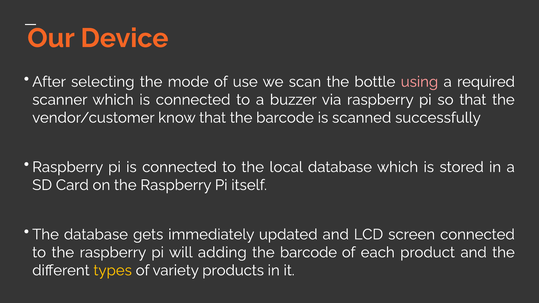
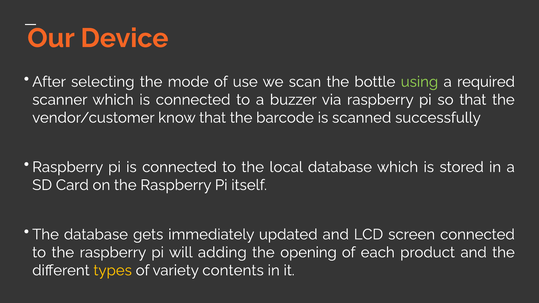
using colour: pink -> light green
barcode at (309, 253): barcode -> opening
products: products -> contents
